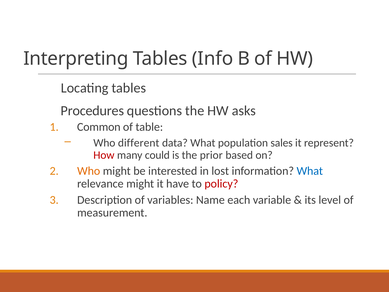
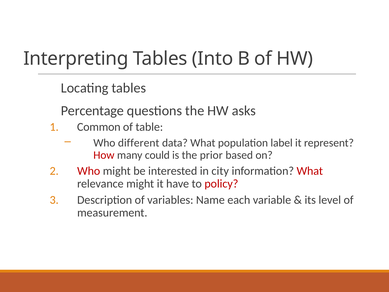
Info: Info -> Into
Procedures: Procedures -> Percentage
sales: sales -> label
Who at (89, 171) colour: orange -> red
lost: lost -> city
What at (310, 171) colour: blue -> red
